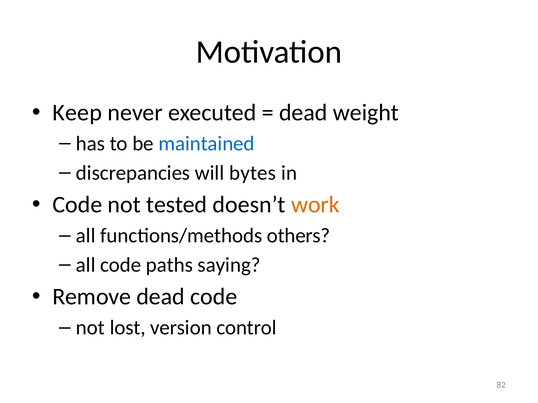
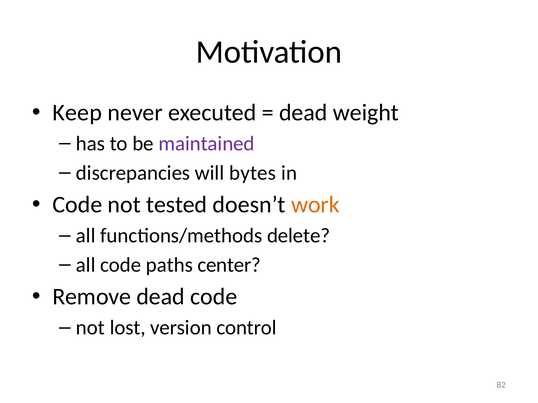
maintained colour: blue -> purple
others: others -> delete
saying: saying -> center
